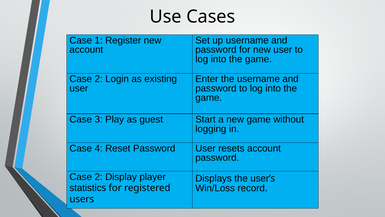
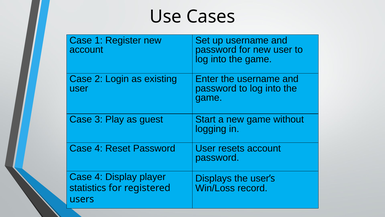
2 at (99, 176): 2 -> 4
